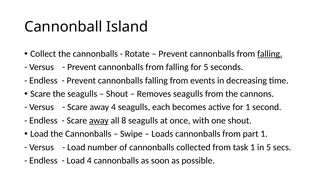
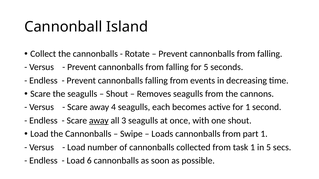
falling at (270, 54) underline: present -> none
8: 8 -> 3
Load 4: 4 -> 6
